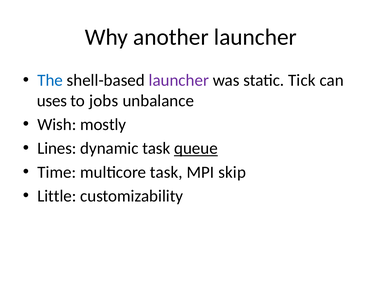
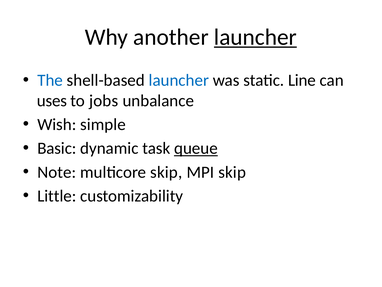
launcher at (255, 37) underline: none -> present
launcher at (179, 80) colour: purple -> blue
Tick: Tick -> Line
mostly: mostly -> simple
Lines: Lines -> Basic
Time: Time -> Note
multicore task: task -> skip
